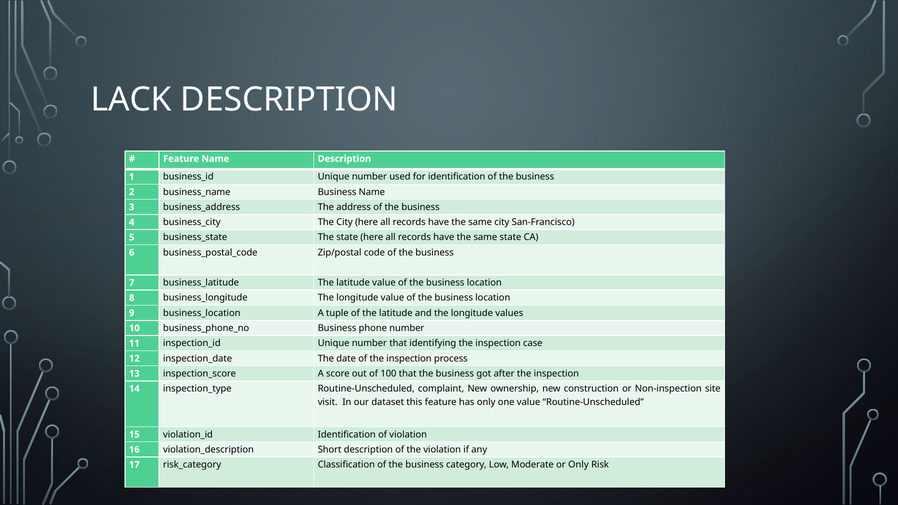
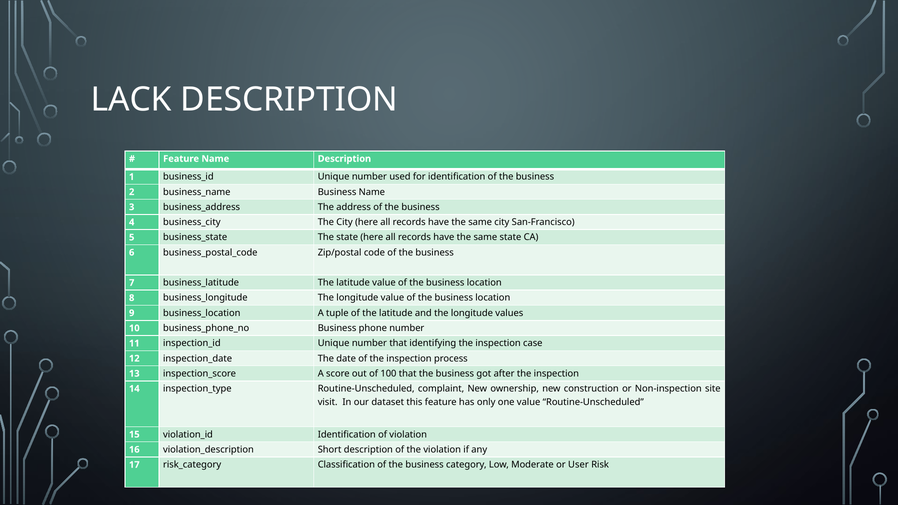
or Only: Only -> User
